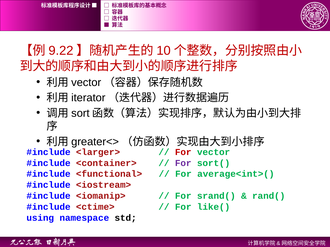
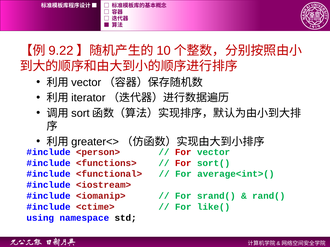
<larger>: <larger> -> <person>
<container>: <container> -> <functions>
For at (183, 163) colour: purple -> red
